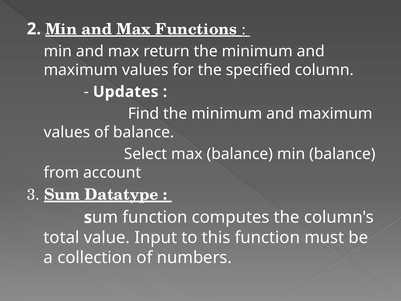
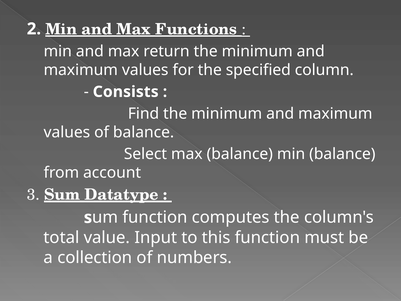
Updates: Updates -> Consists
